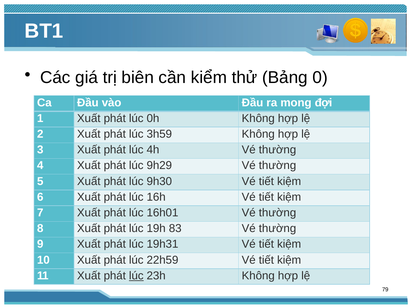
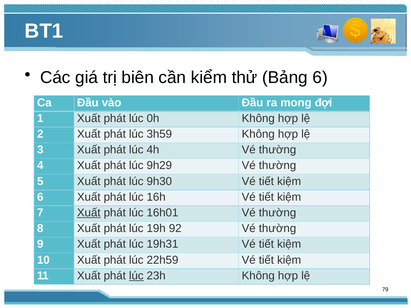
Bảng 0: 0 -> 6
Xuất at (89, 213) underline: none -> present
83: 83 -> 92
